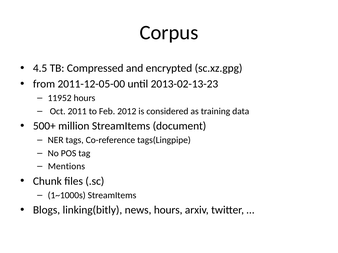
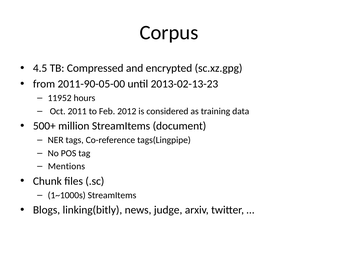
2011-12-05-00: 2011-12-05-00 -> 2011-90-05-00
news hours: hours -> judge
